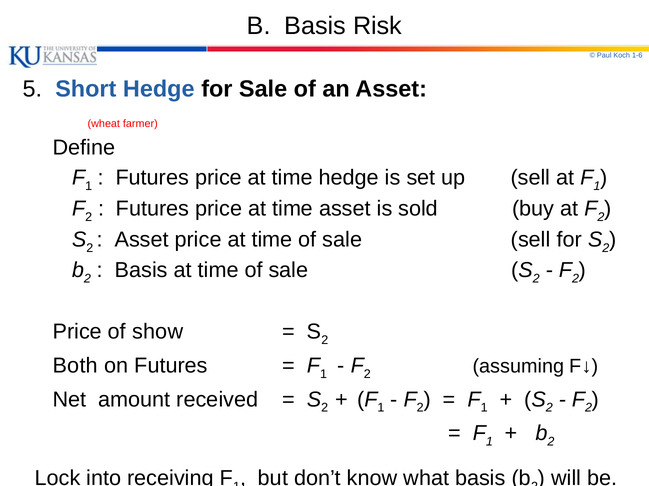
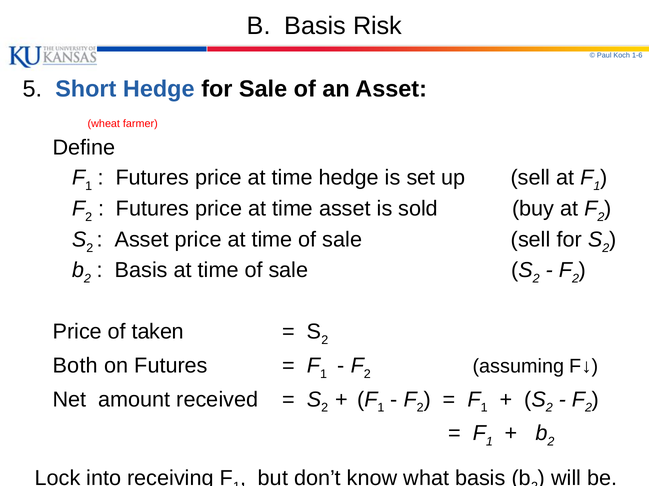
show: show -> taken
